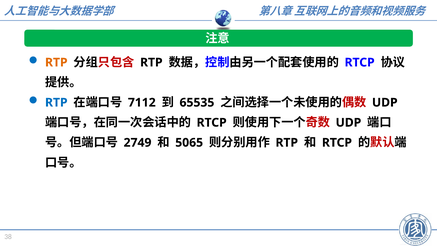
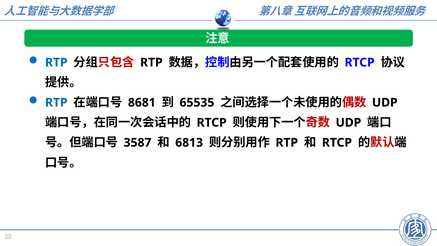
RTP at (56, 62) colour: orange -> blue
7112: 7112 -> 8681
2749: 2749 -> 3587
5065: 5065 -> 6813
